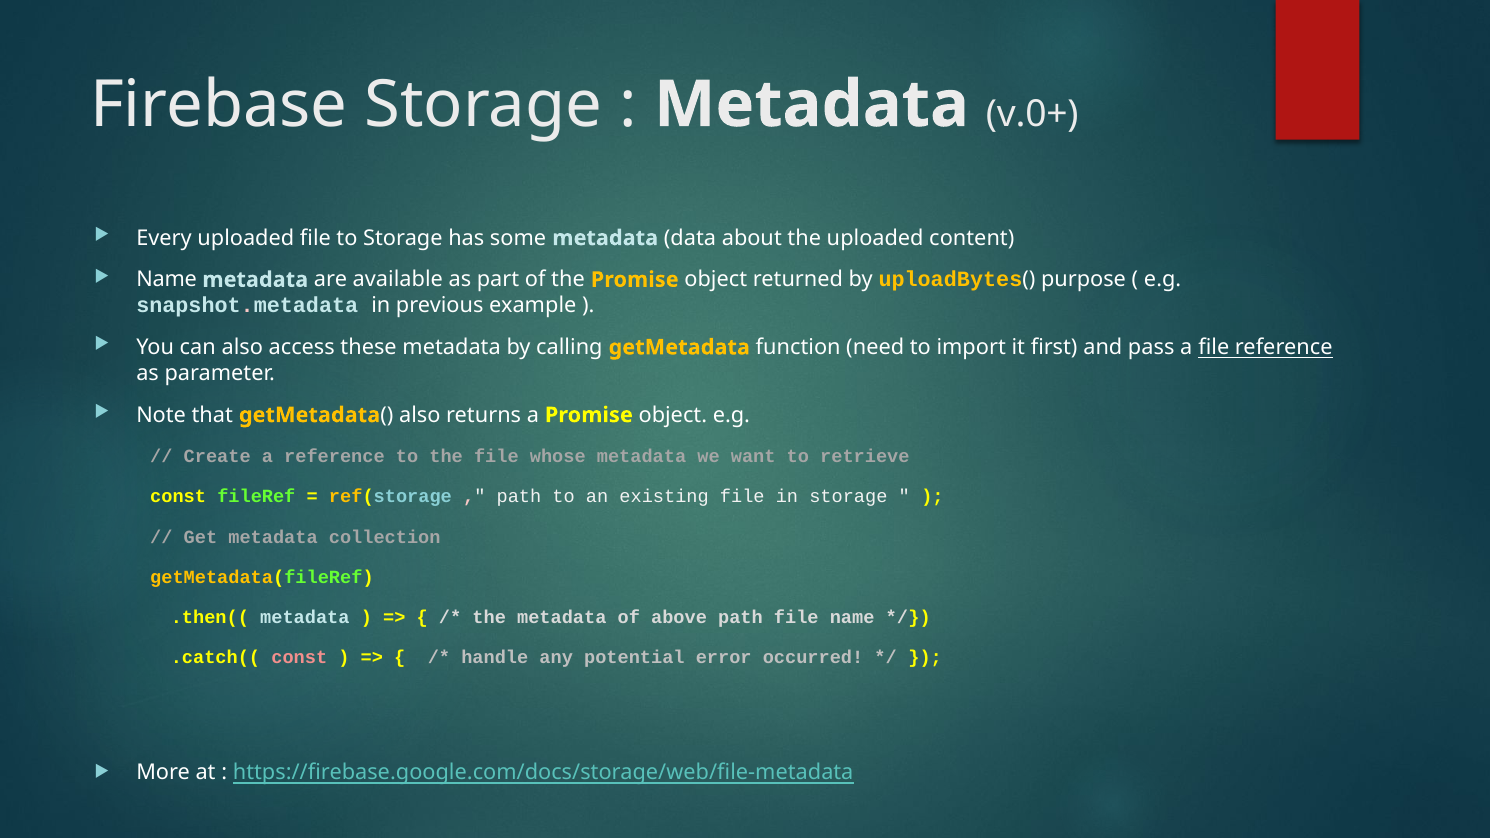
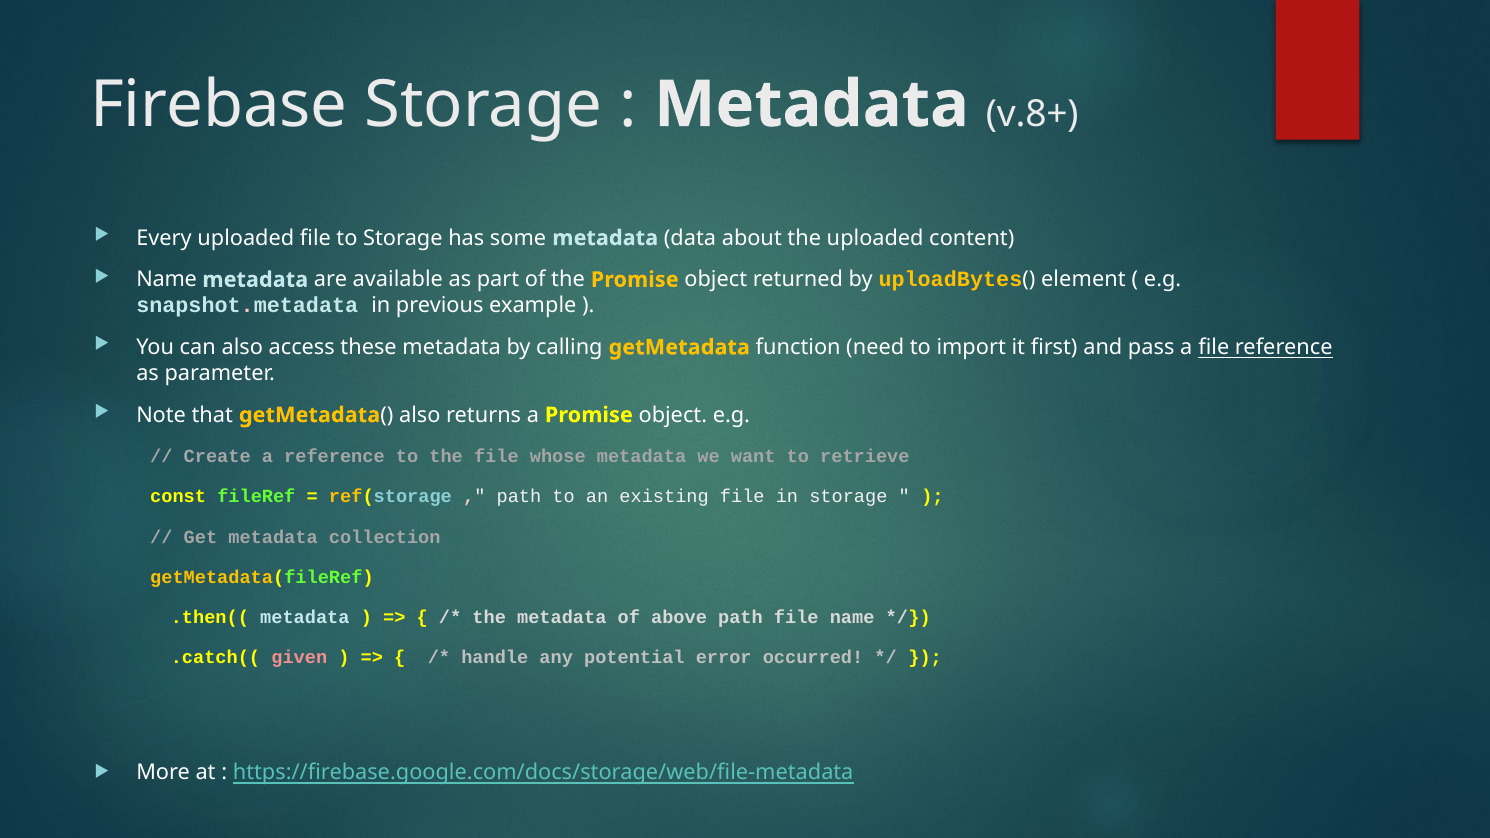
v.0+: v.0+ -> v.8+
purpose: purpose -> element
.catch(( const: const -> given
